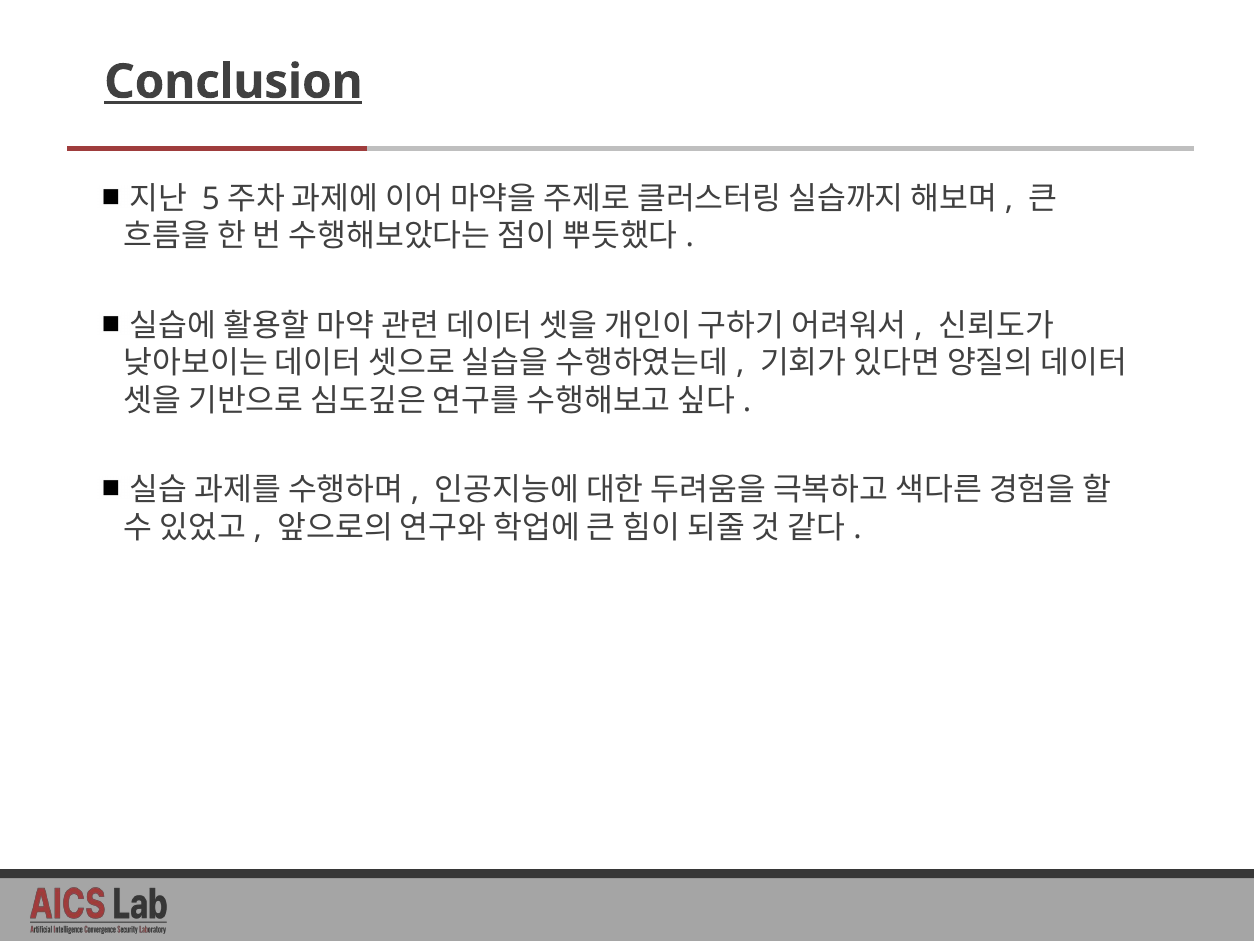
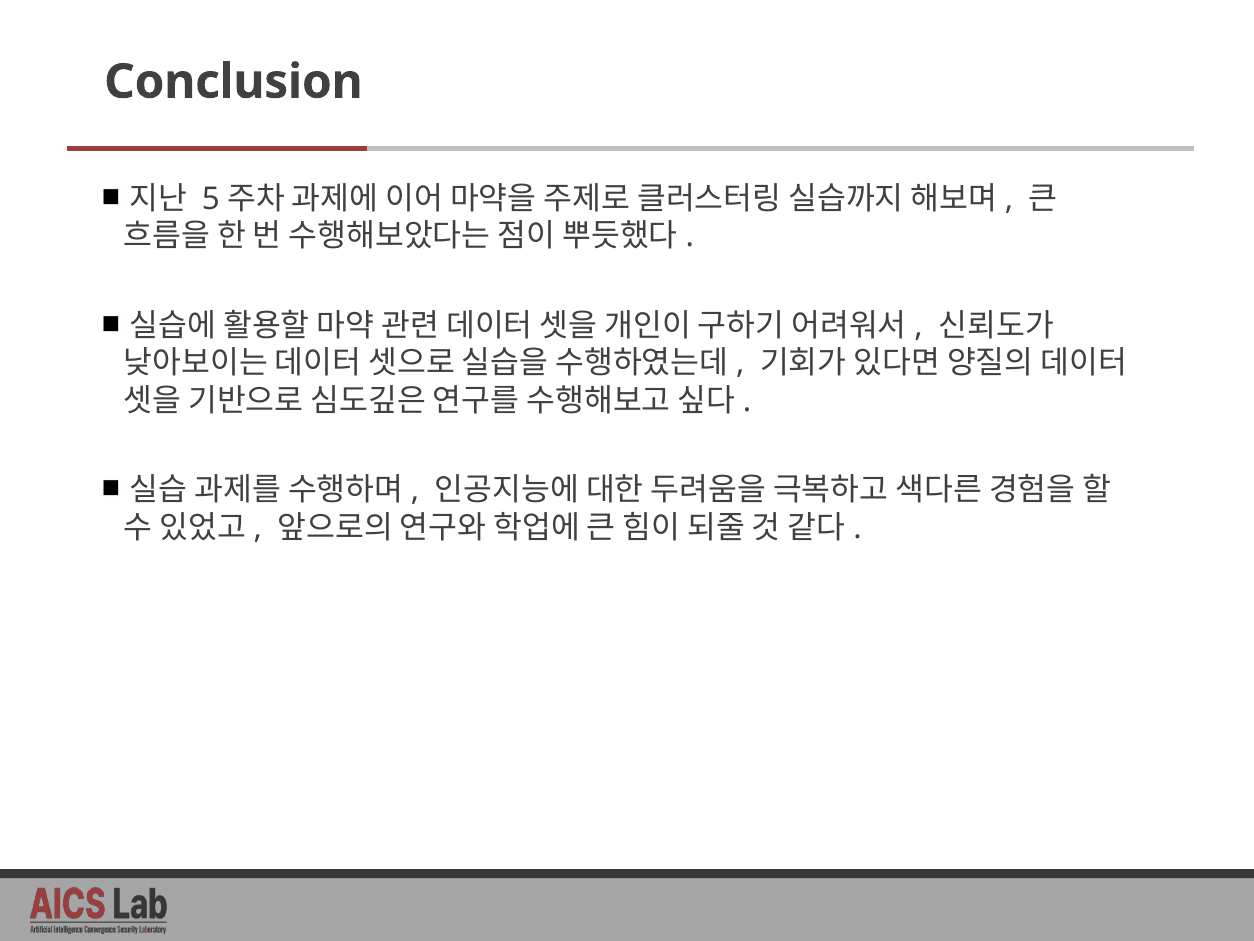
Conclusion underline: present -> none
